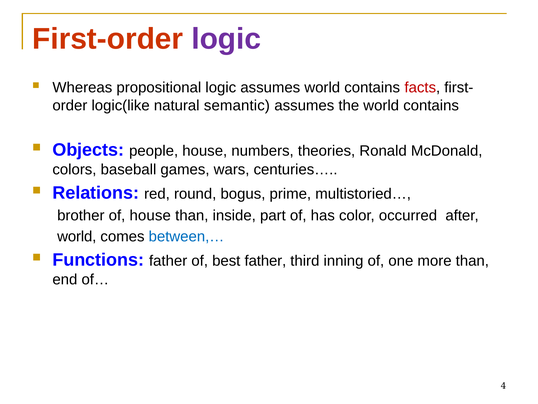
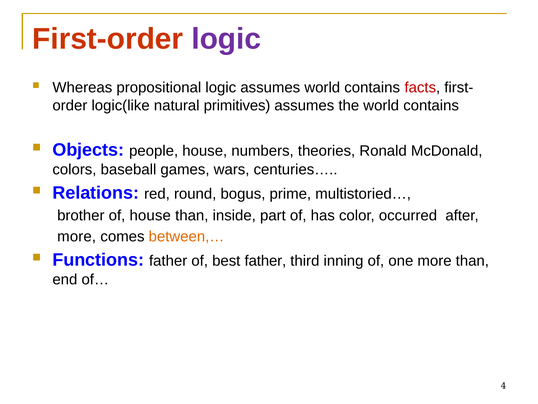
semantic: semantic -> primitives
world at (77, 236): world -> more
between,… colour: blue -> orange
